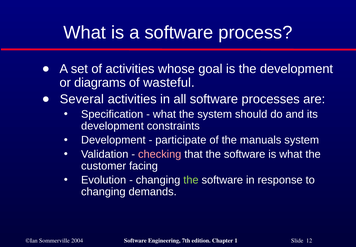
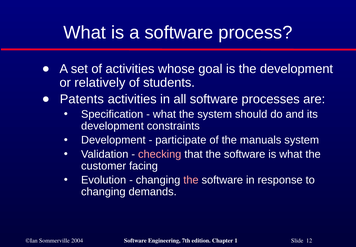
diagrams: diagrams -> relatively
wasteful: wasteful -> students
Several: Several -> Patents
the at (191, 180) colour: light green -> pink
